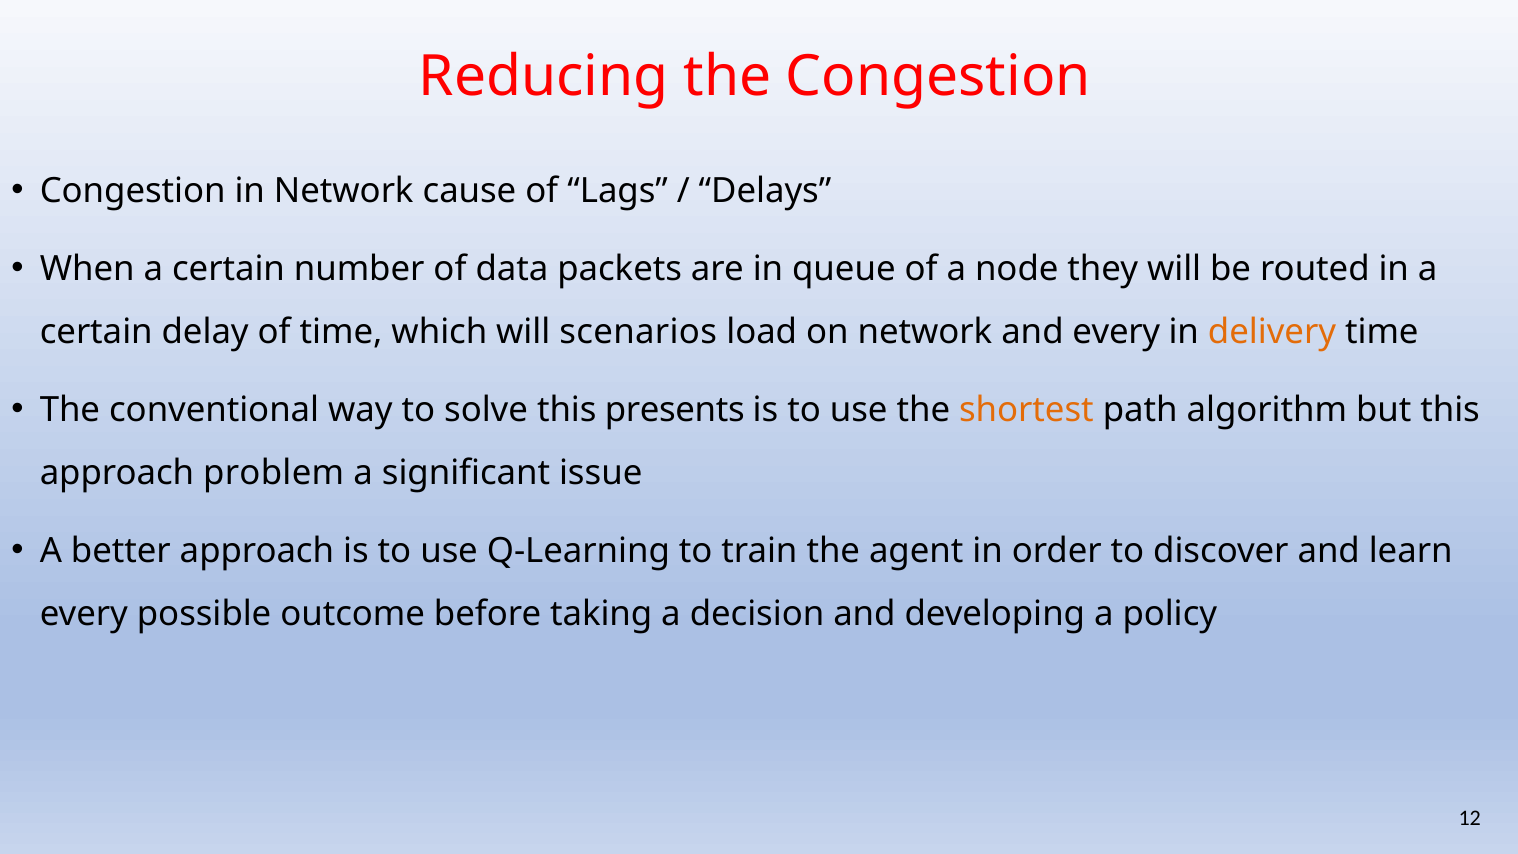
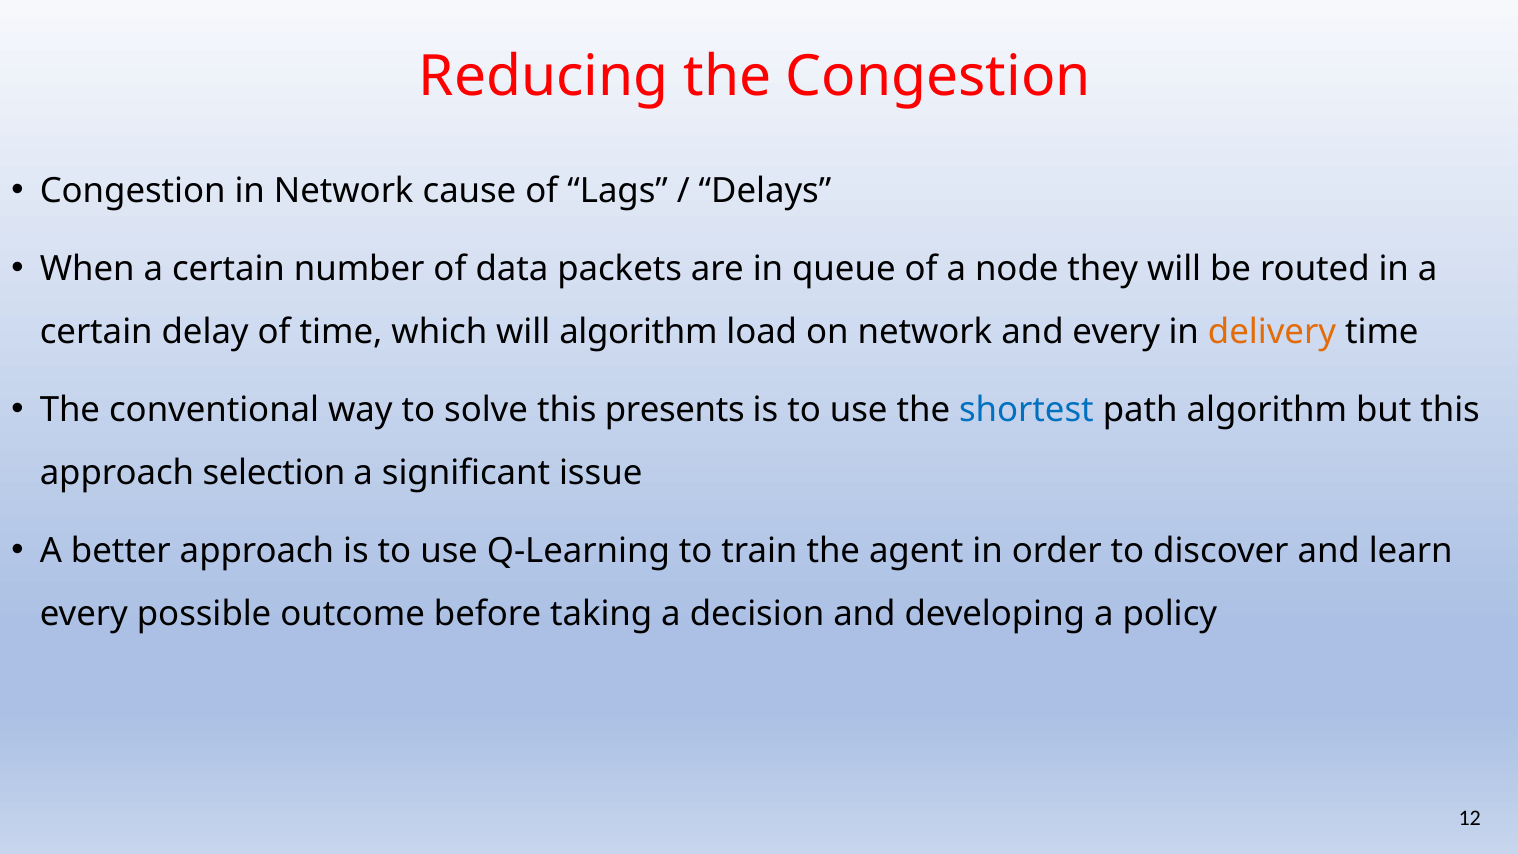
will scenarios: scenarios -> algorithm
shortest colour: orange -> blue
problem: problem -> selection
